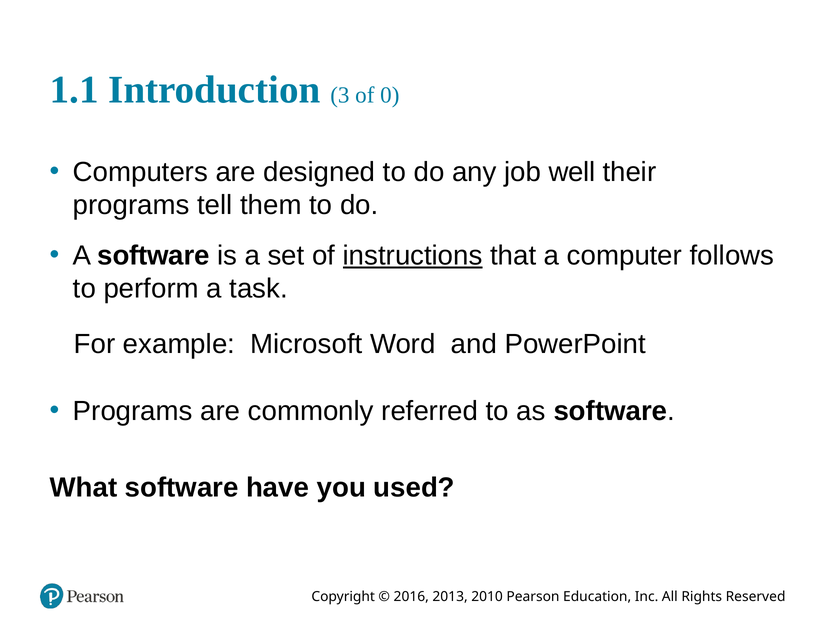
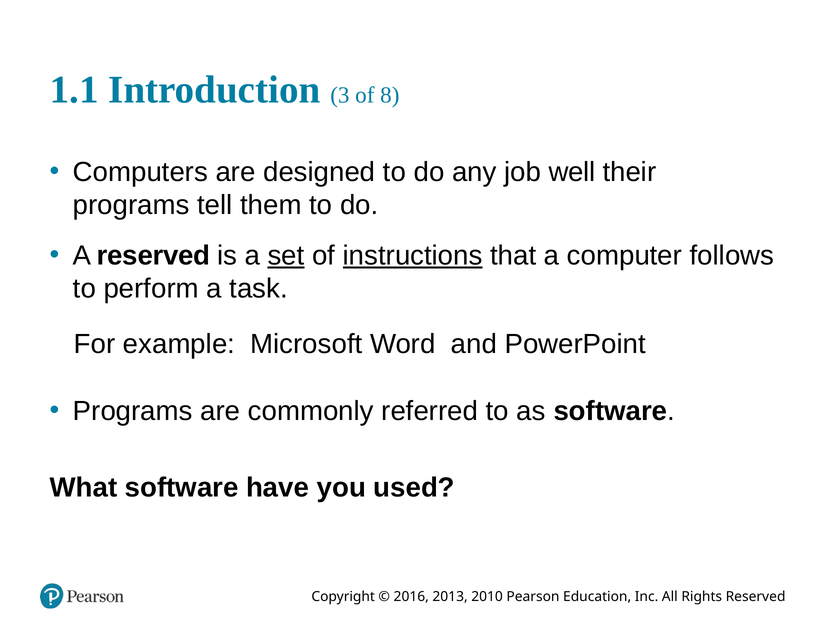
0: 0 -> 8
A software: software -> reserved
set underline: none -> present
